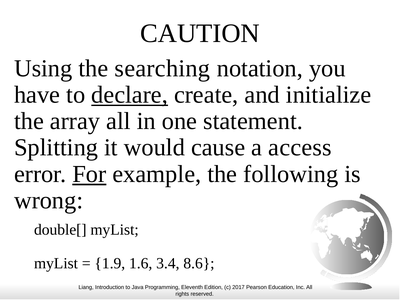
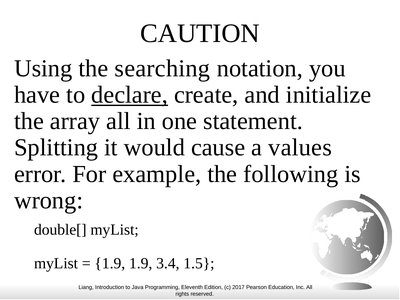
access: access -> values
For underline: present -> none
1.9 1.6: 1.6 -> 1.9
8.6: 8.6 -> 1.5
